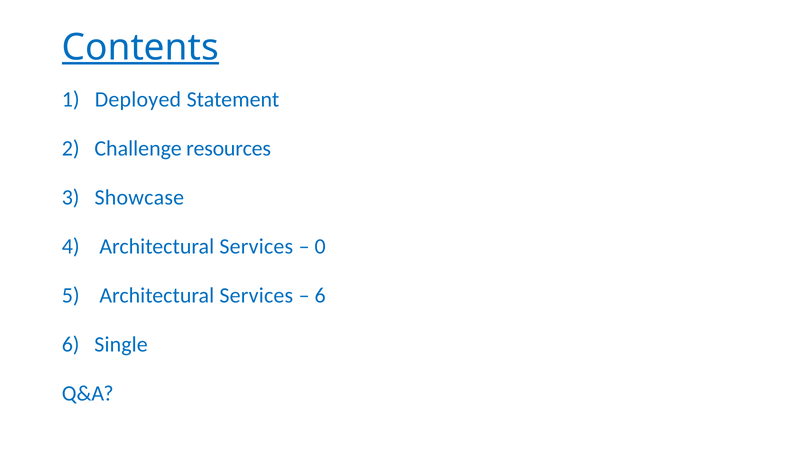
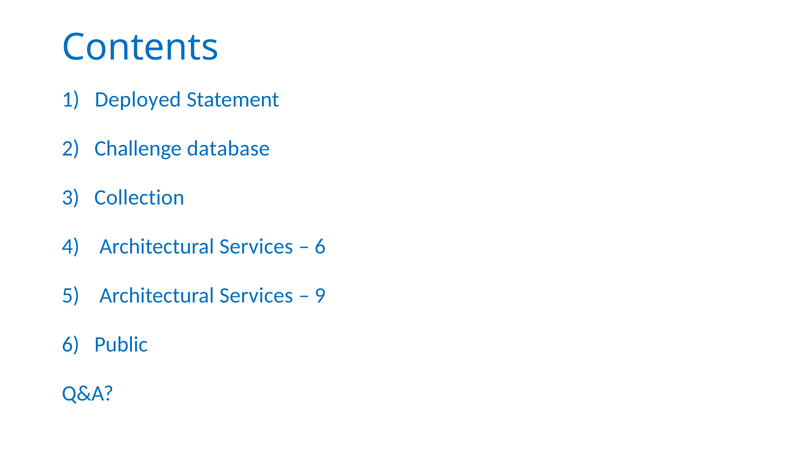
Contents underline: present -> none
resources: resources -> database
Showcase: Showcase -> Collection
0 at (320, 246): 0 -> 6
6 at (320, 295): 6 -> 9
Single: Single -> Public
